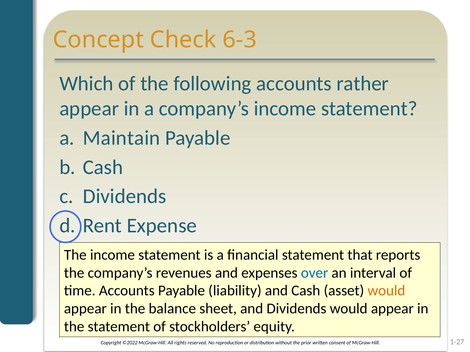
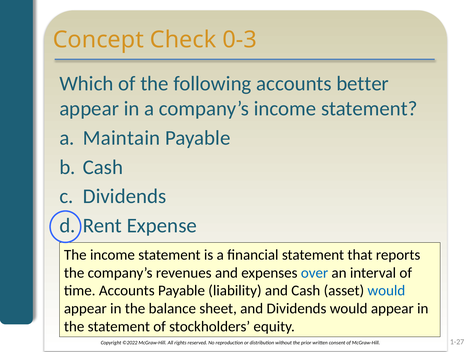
6-3: 6-3 -> 0-3
rather: rather -> better
would at (386, 291) colour: orange -> blue
